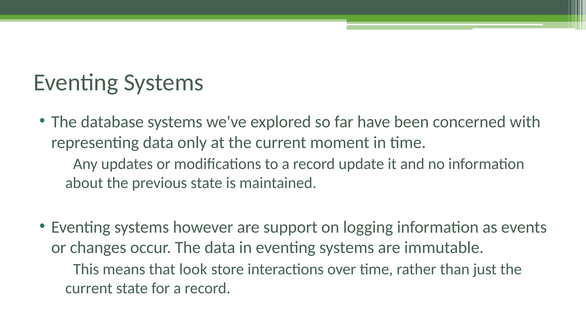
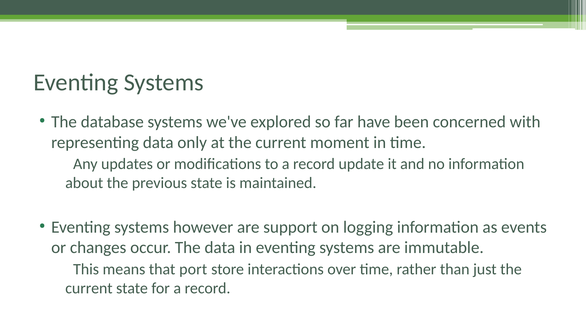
look: look -> port
